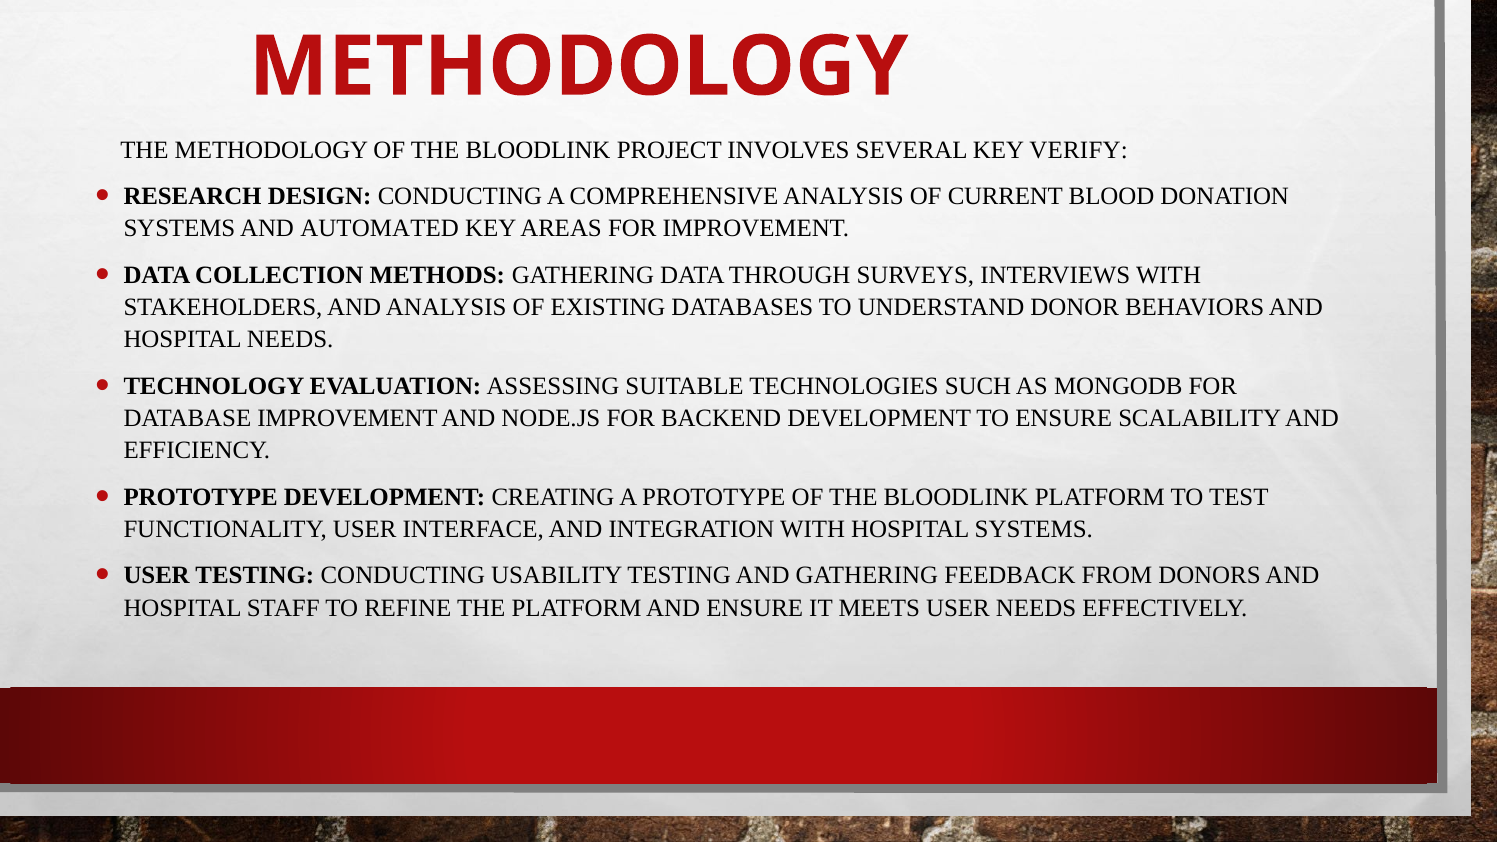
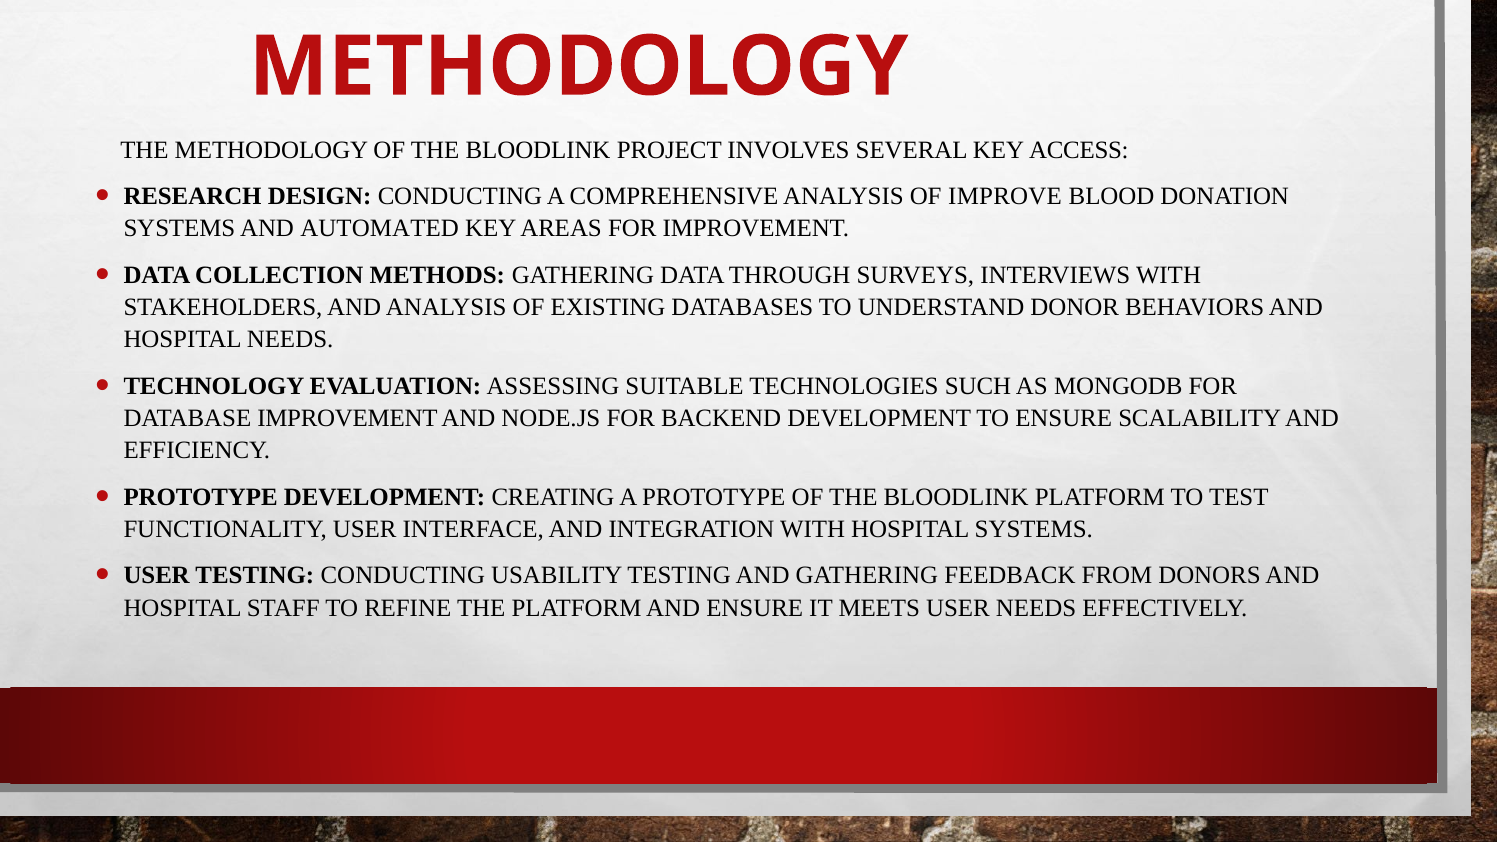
VERIFY: VERIFY -> ACCESS
CURRENT: CURRENT -> IMPROVE
